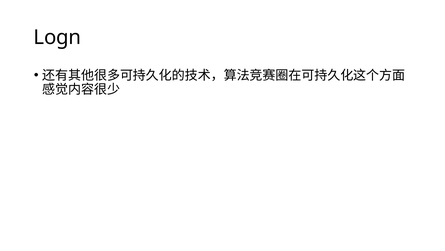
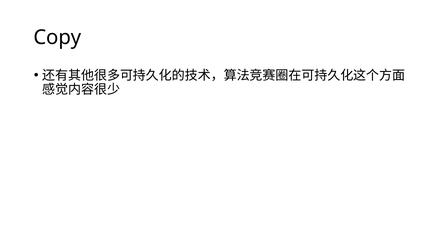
Logn: Logn -> Copy
